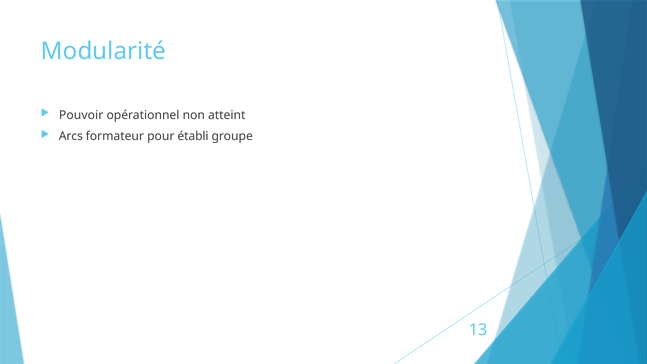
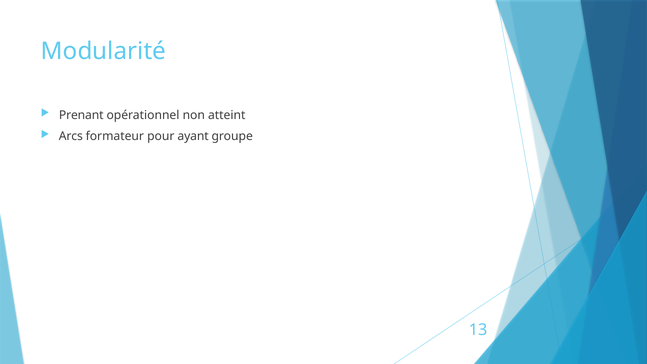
Pouvoir: Pouvoir -> Prenant
établi: établi -> ayant
